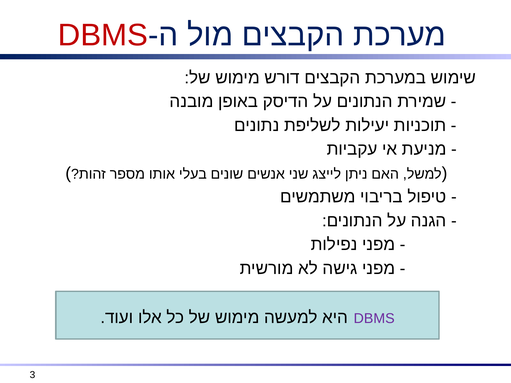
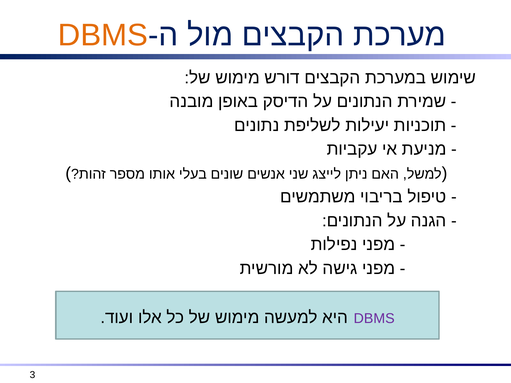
DBMS at (103, 35) colour: red -> orange
